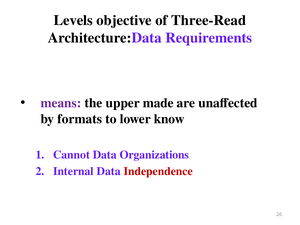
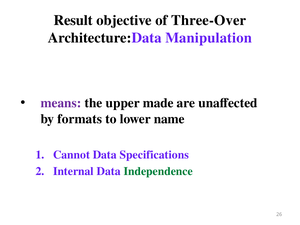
Levels: Levels -> Result
Three-Read: Three-Read -> Three-Over
Requirements: Requirements -> Manipulation
know: know -> name
Organizations: Organizations -> Specifications
Independence colour: red -> green
